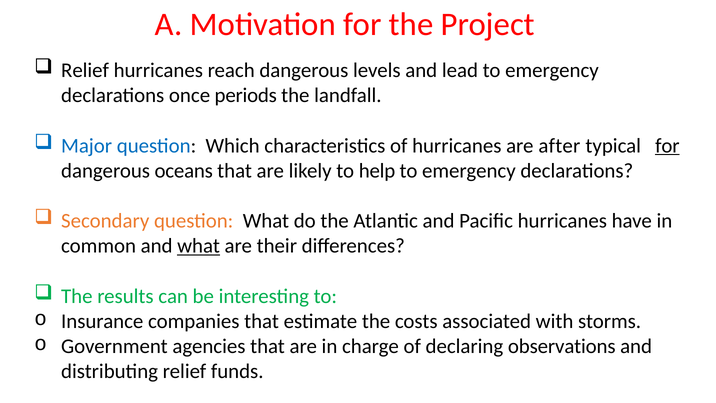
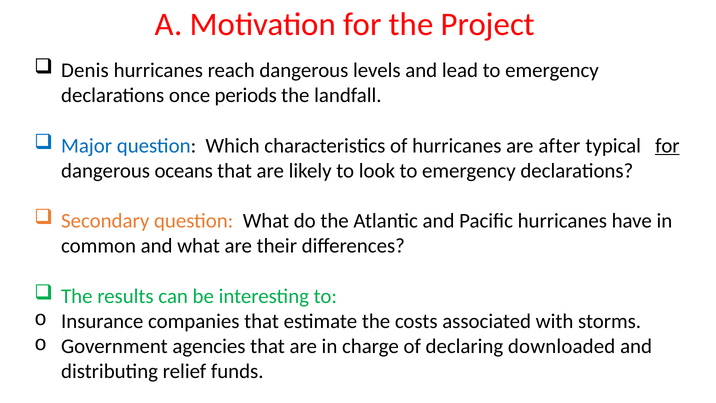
Relief at (85, 70): Relief -> Denis
help: help -> look
what at (199, 246) underline: present -> none
observations: observations -> downloaded
